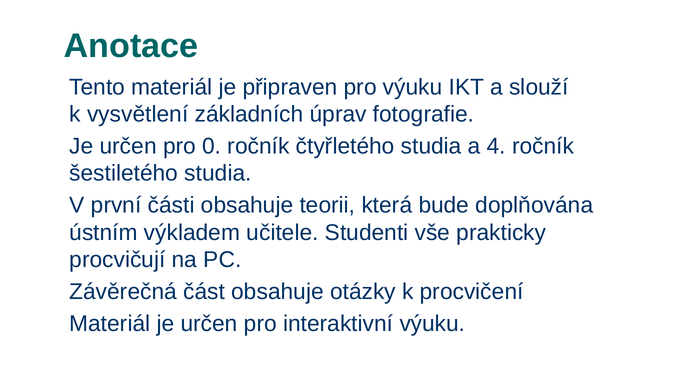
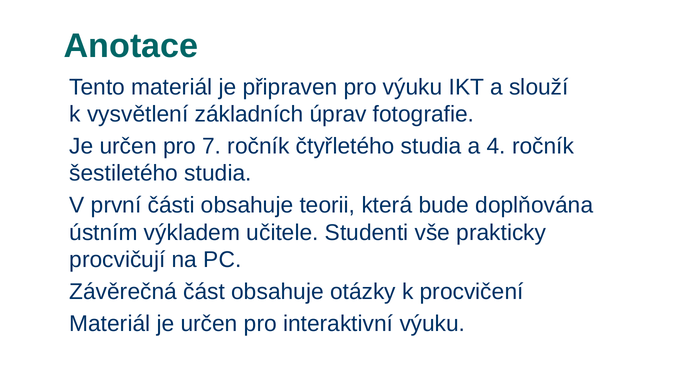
0: 0 -> 7
